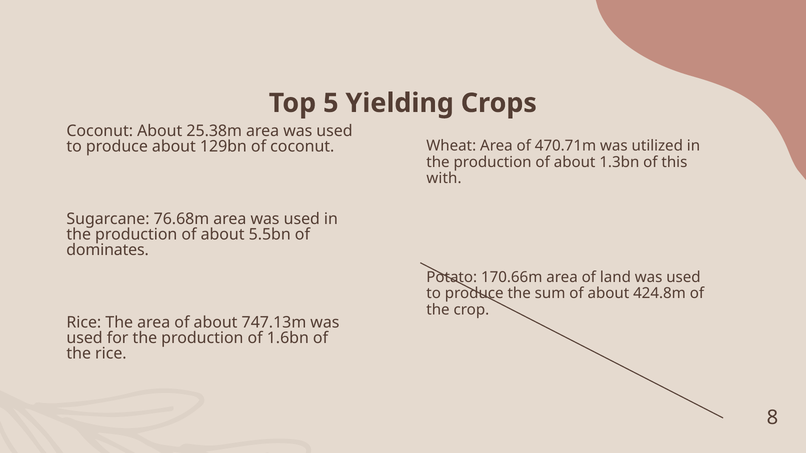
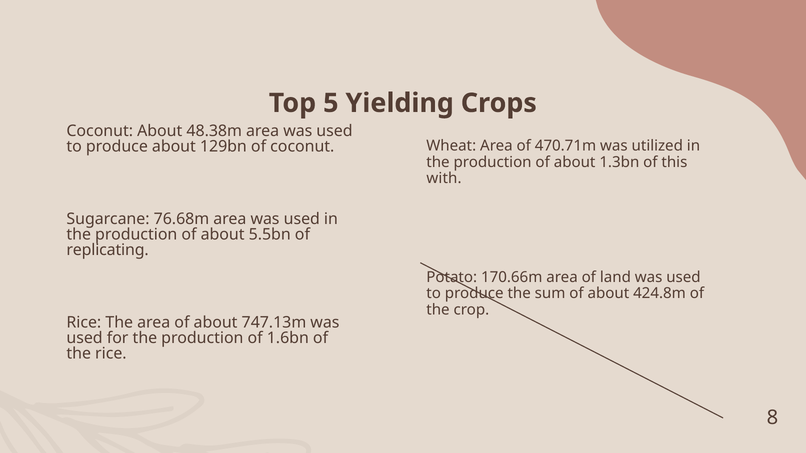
25.38m: 25.38m -> 48.38m
dominates: dominates -> replicating
